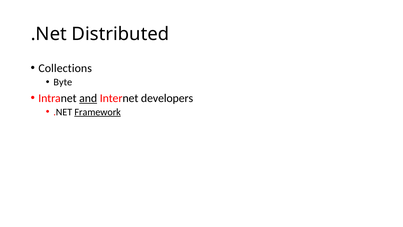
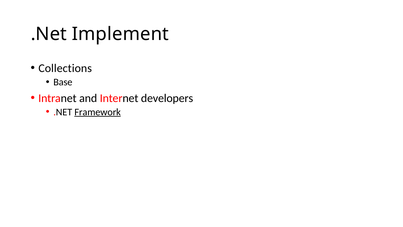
Distributed: Distributed -> Implement
Byte: Byte -> Base
and underline: present -> none
